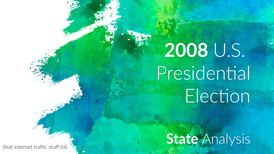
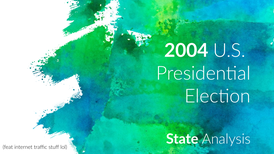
2008: 2008 -> 2004
